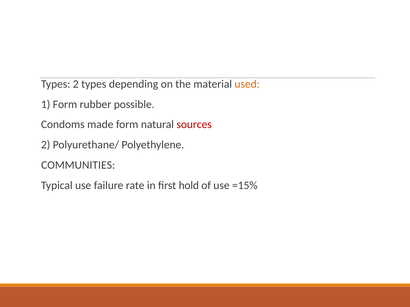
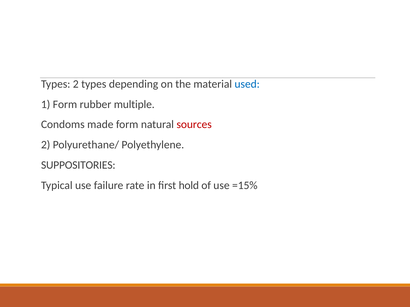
used colour: orange -> blue
possible: possible -> multiple
COMMUNITIES: COMMUNITIES -> SUPPOSITORIES
